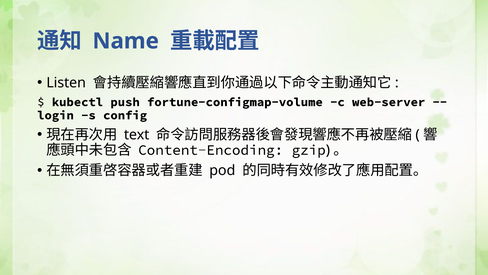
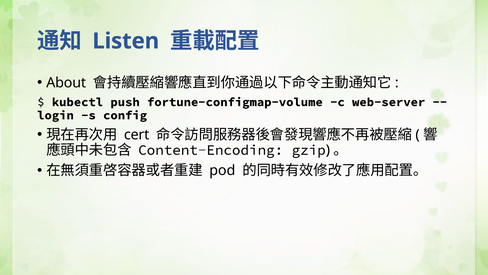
Name: Name -> Listen
Listen: Listen -> About
text: text -> cert
